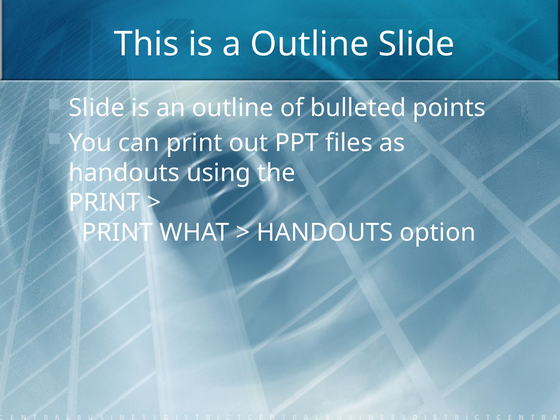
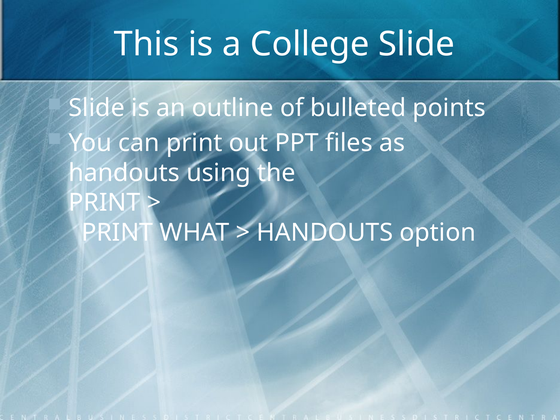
a Outline: Outline -> College
